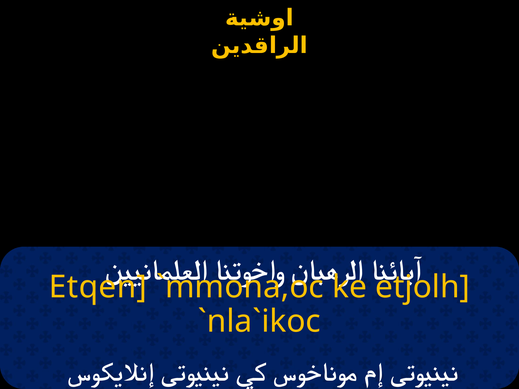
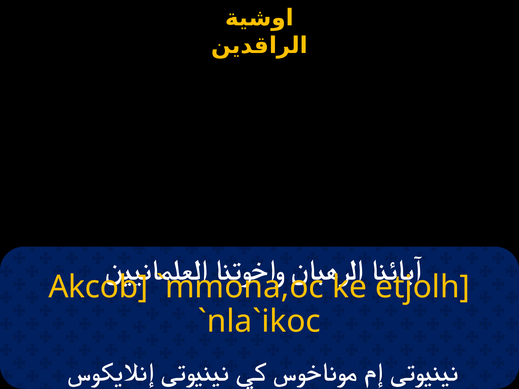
Etqen: Etqen -> Akcob
